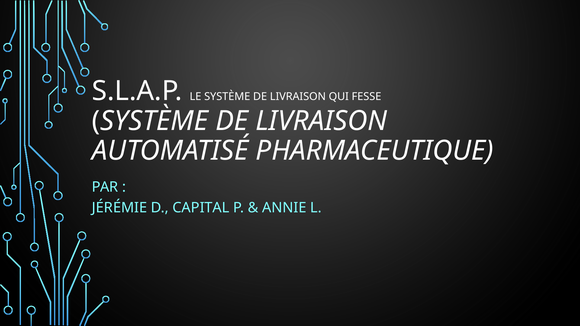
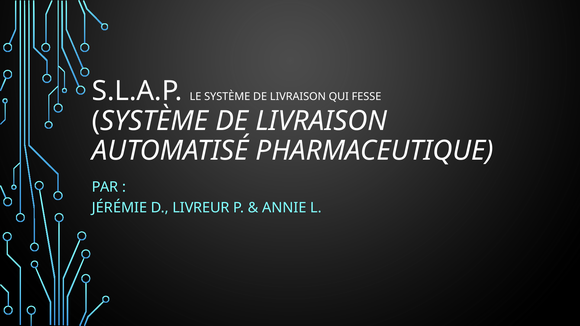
CAPITAL: CAPITAL -> LIVREUR
